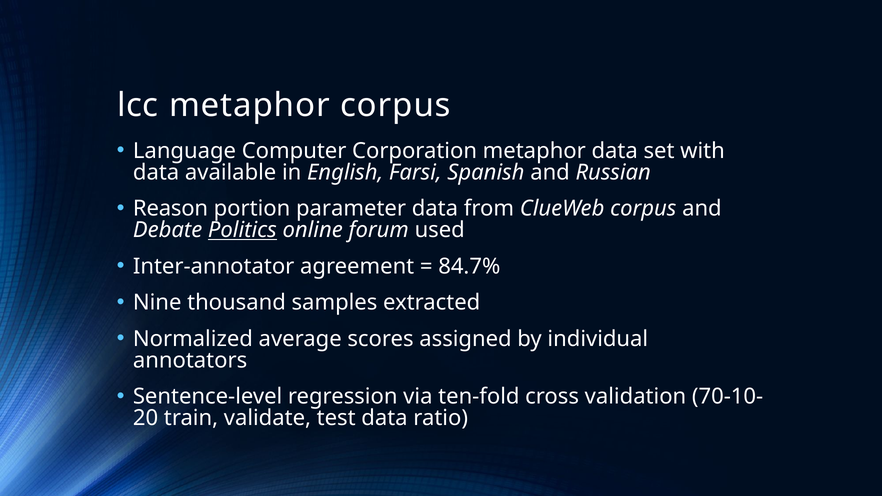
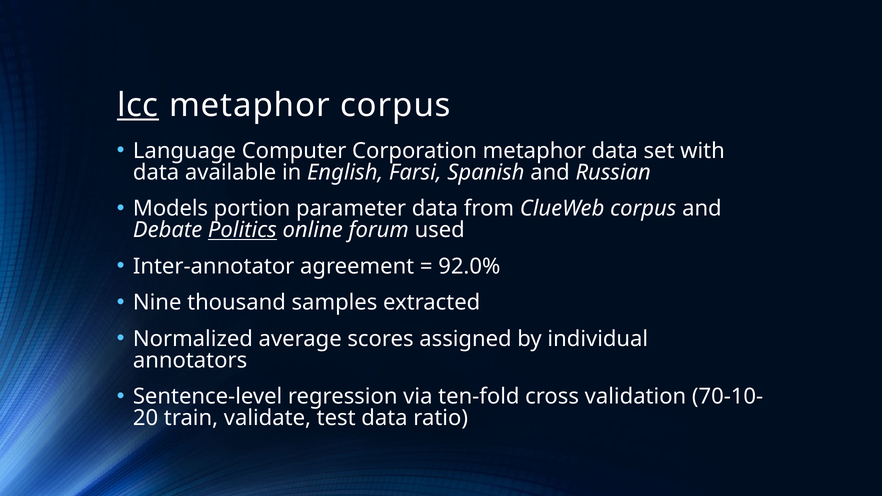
lcc underline: none -> present
Reason: Reason -> Models
84.7%: 84.7% -> 92.0%
